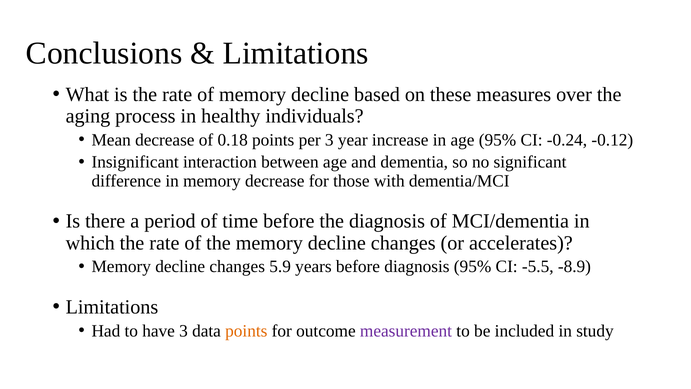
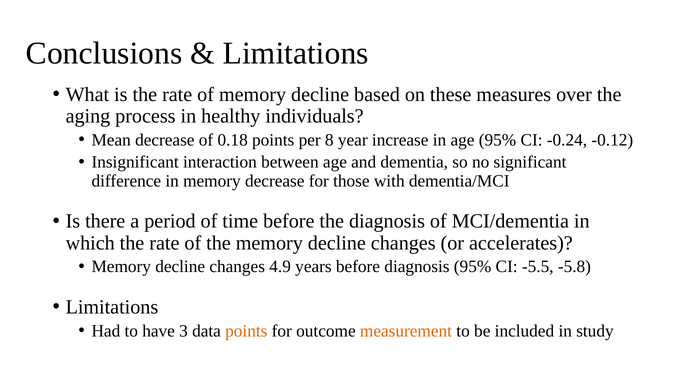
per 3: 3 -> 8
5.9: 5.9 -> 4.9
-8.9: -8.9 -> -5.8
measurement colour: purple -> orange
